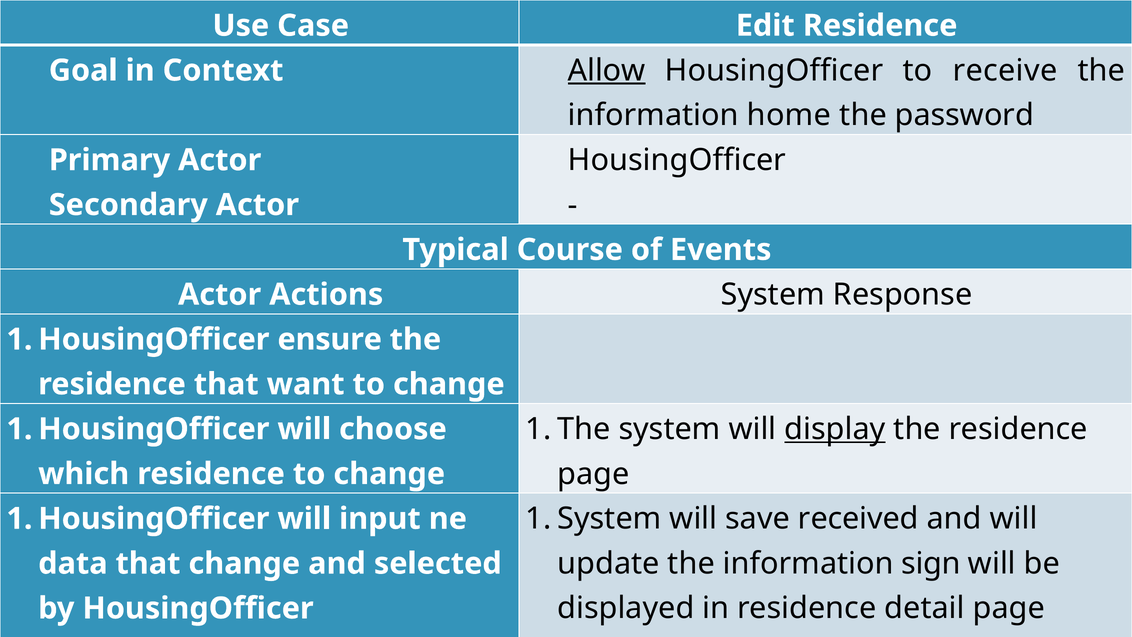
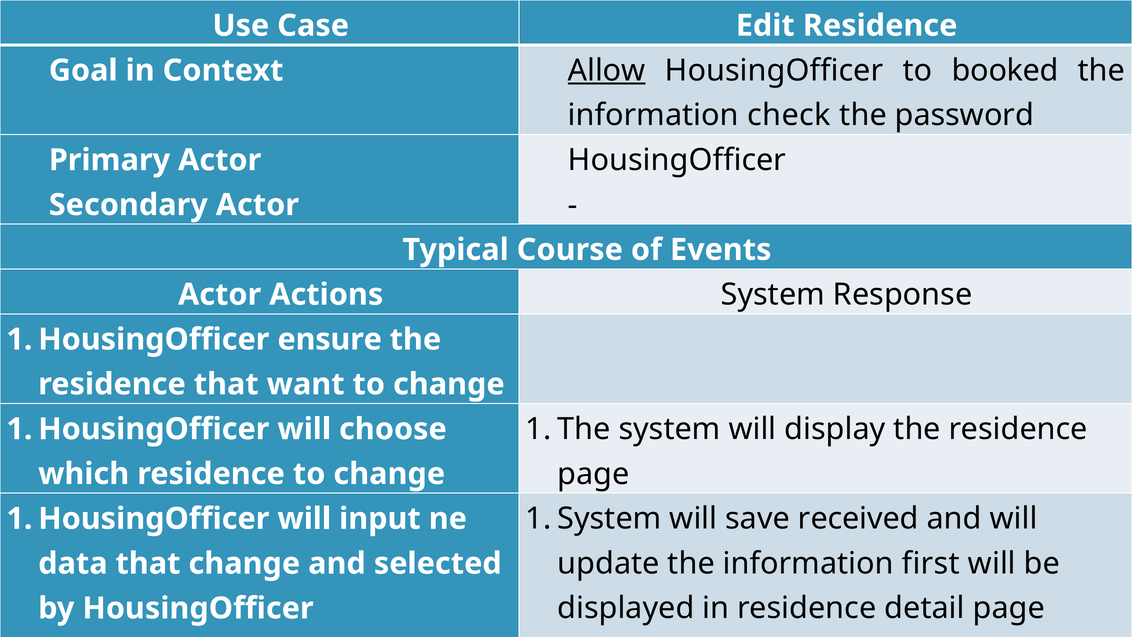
receive: receive -> booked
home: home -> check
display underline: present -> none
sign: sign -> first
